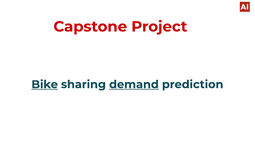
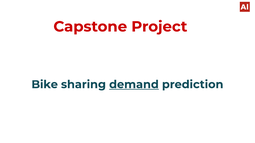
Bike underline: present -> none
